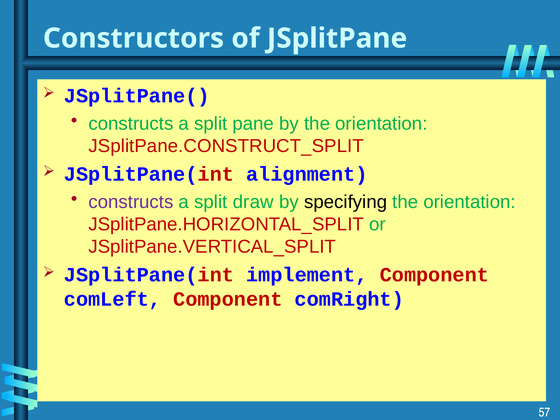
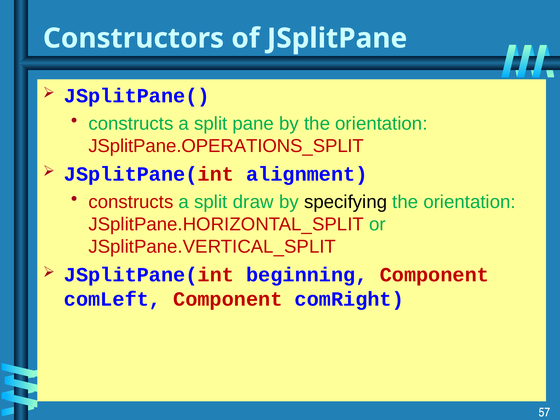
JSplitPane.CONSTRUCT_SPLIT: JSplitPane.CONSTRUCT_SPLIT -> JSplitPane.OPERATIONS_SPLIT
constructs at (131, 202) colour: purple -> red
implement: implement -> beginning
